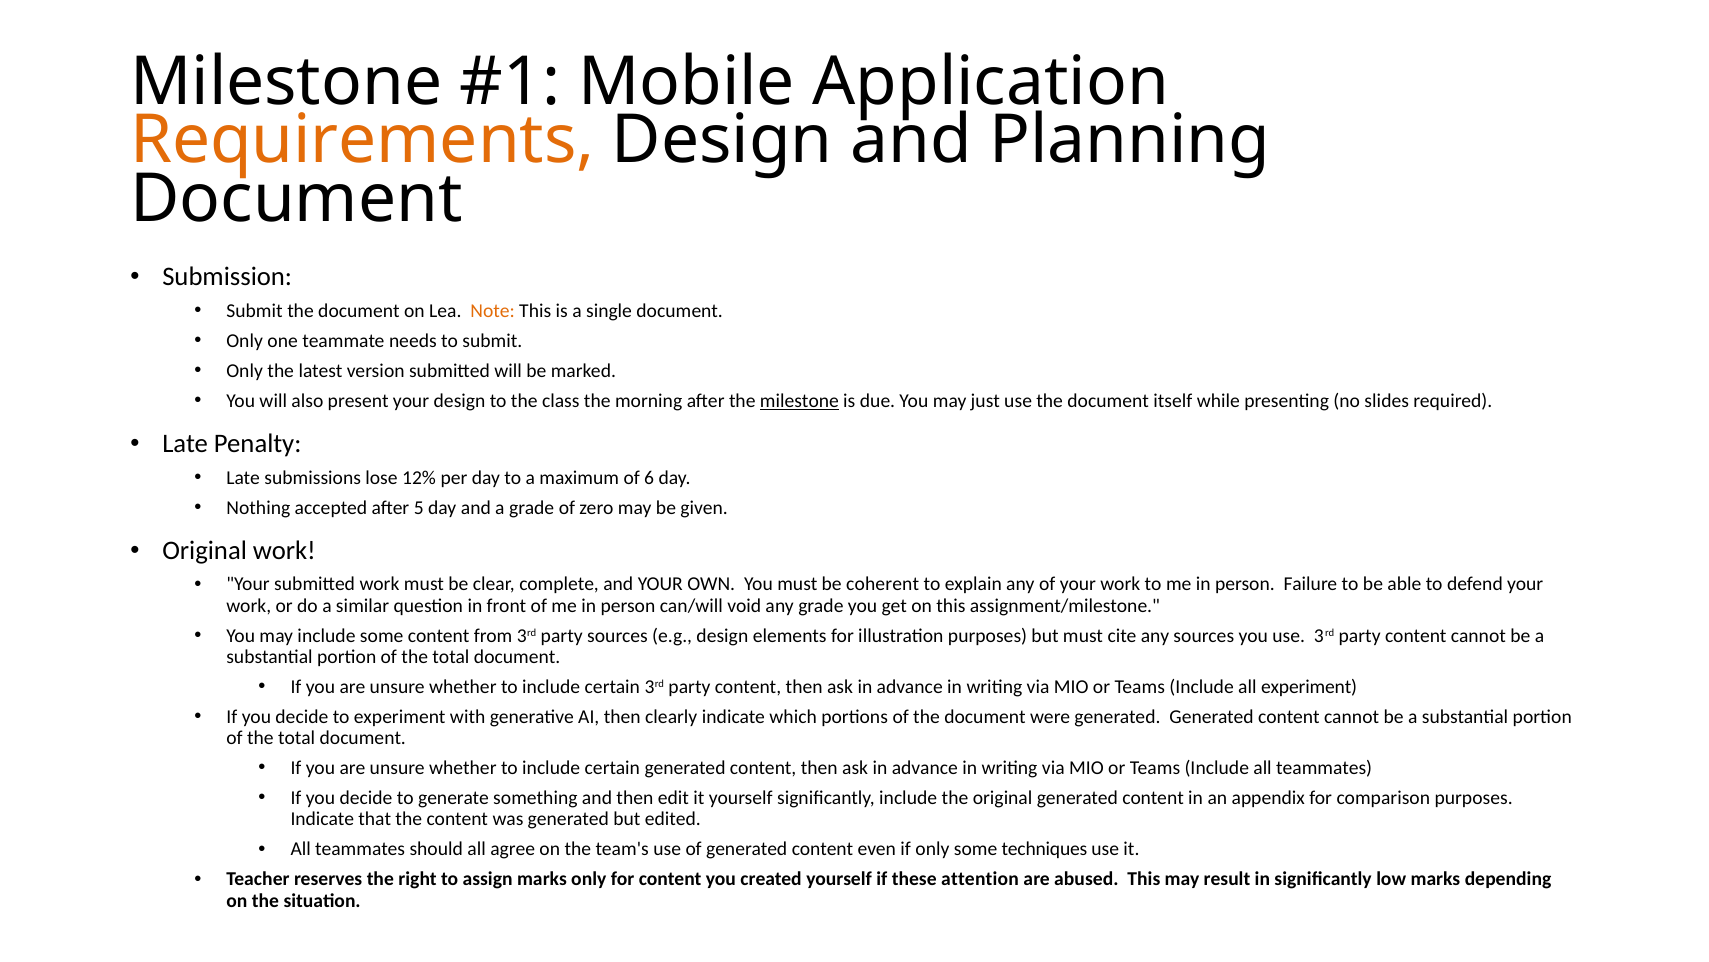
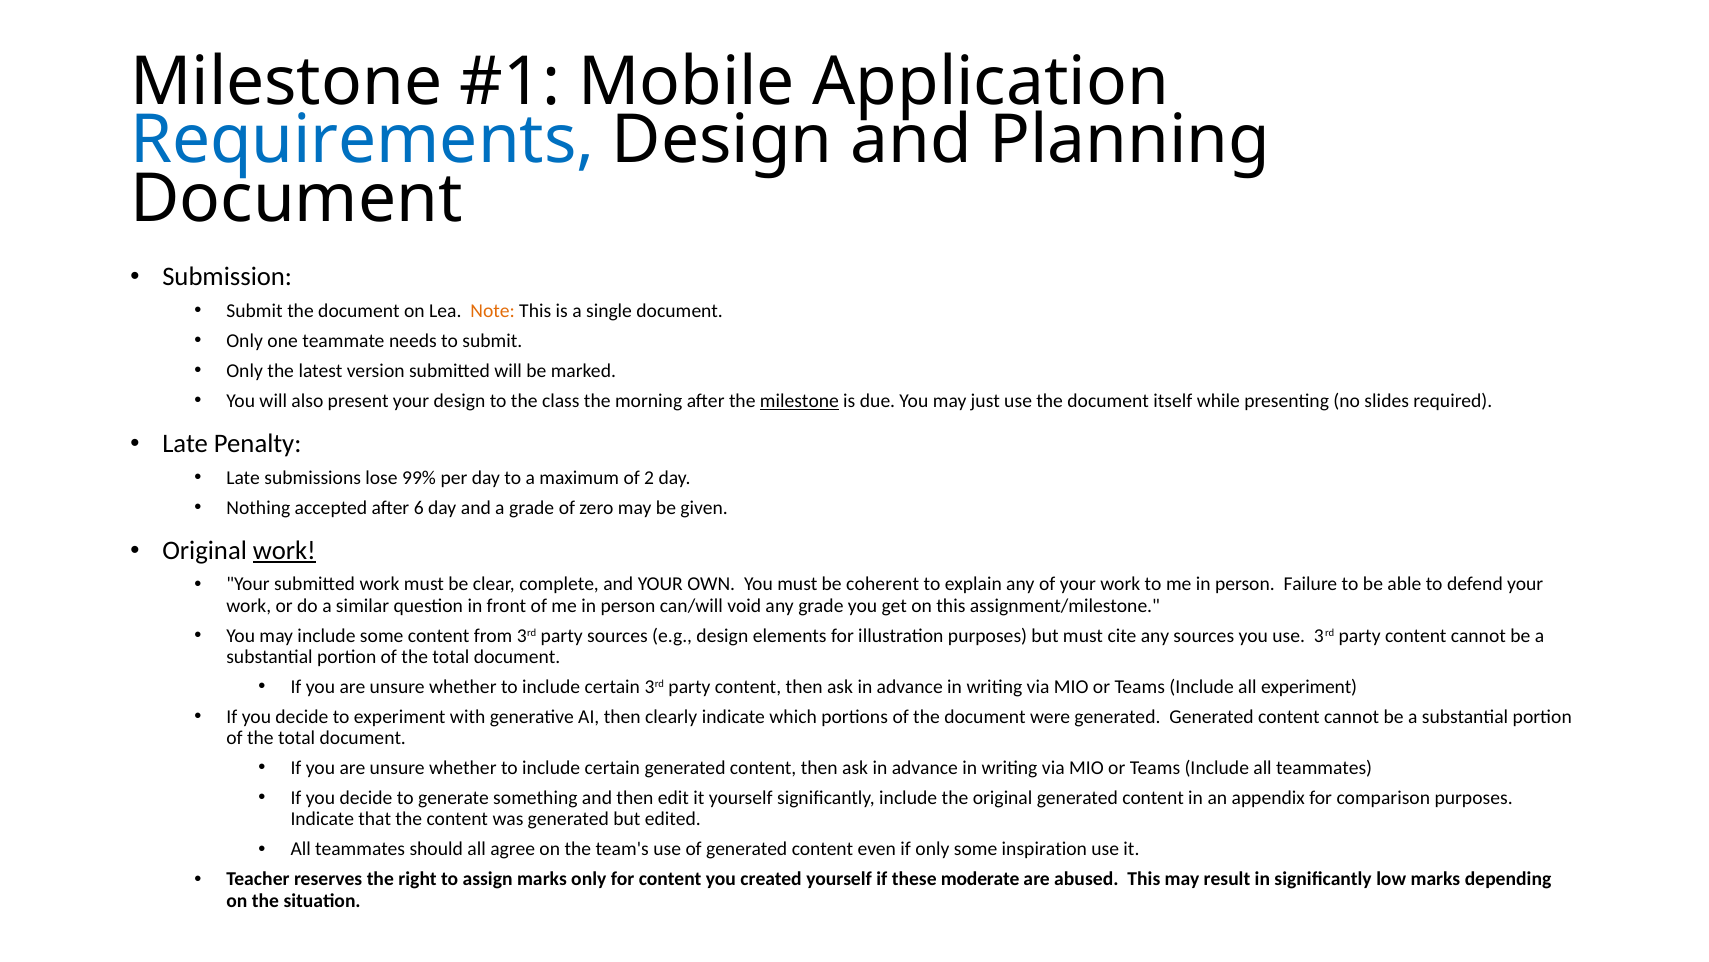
Requirements colour: orange -> blue
12%: 12% -> 99%
6: 6 -> 2
5: 5 -> 6
work at (284, 550) underline: none -> present
techniques: techniques -> inspiration
attention: attention -> moderate
